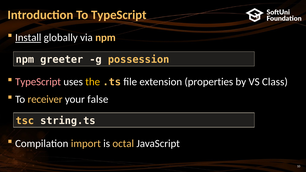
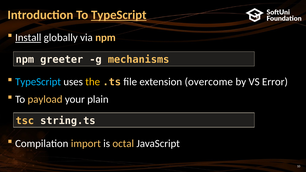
TypeScript at (119, 15) underline: none -> present
possession: possession -> mechanisms
TypeScript at (38, 82) colour: pink -> light blue
properties: properties -> overcome
Class: Class -> Error
receiver: receiver -> payload
false: false -> plain
